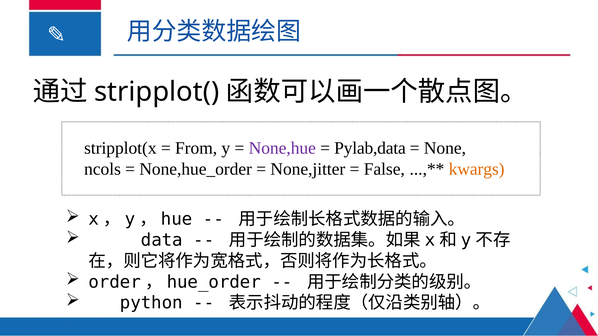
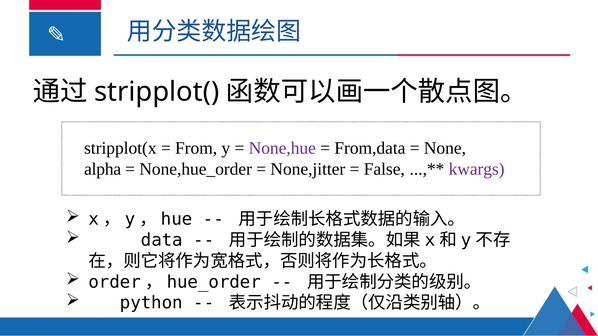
Pylab,data: Pylab,data -> From,data
ncols: ncols -> alpha
kwargs colour: orange -> purple
